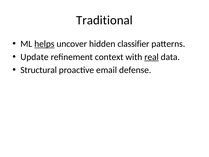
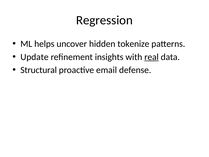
Traditional: Traditional -> Regression
helps underline: present -> none
classifier: classifier -> tokenize
context: context -> insights
